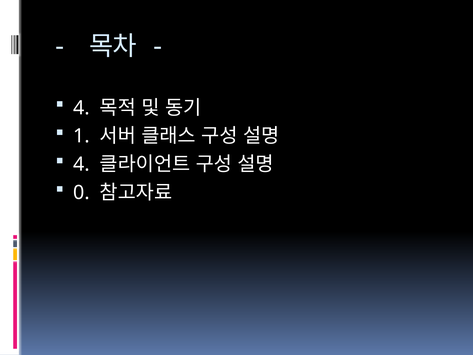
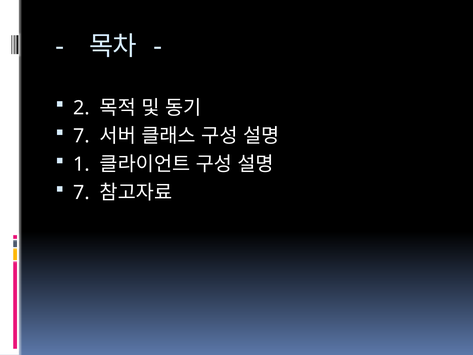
4 at (82, 108): 4 -> 2
1 at (82, 136): 1 -> 7
4 at (82, 164): 4 -> 1
0 at (82, 193): 0 -> 7
